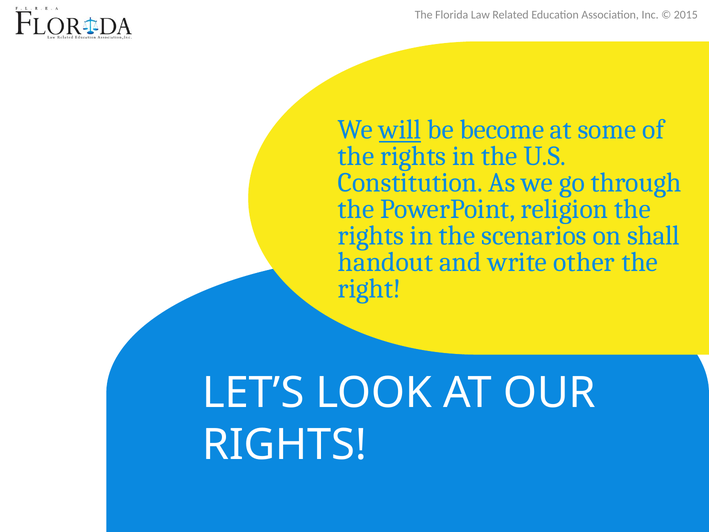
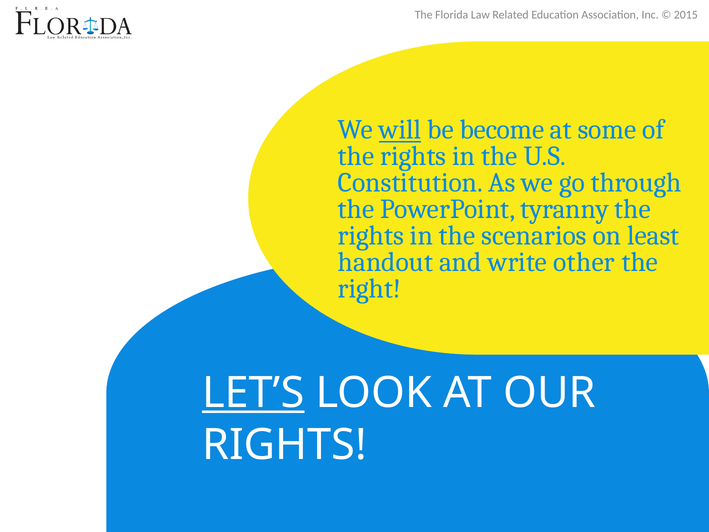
religion: religion -> tyranny
shall: shall -> least
LET’S underline: none -> present
